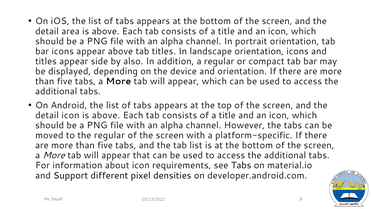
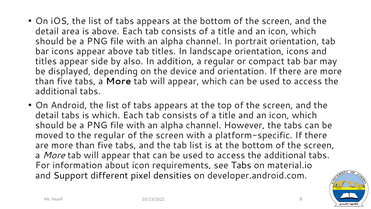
detail icon: icon -> tabs
above at (106, 115): above -> which
